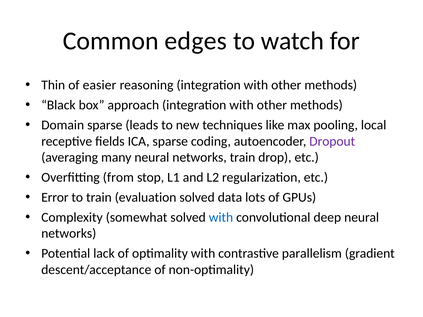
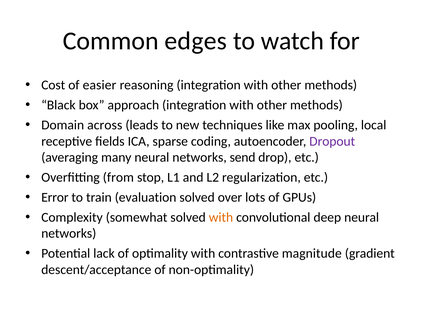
Thin: Thin -> Cost
Domain sparse: sparse -> across
networks train: train -> send
data: data -> over
with at (221, 217) colour: blue -> orange
parallelism: parallelism -> magnitude
